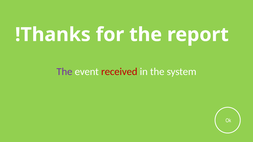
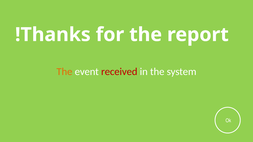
The at (64, 72) colour: purple -> orange
